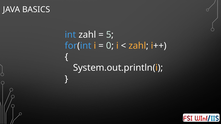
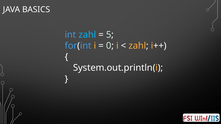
zahl at (87, 35) colour: white -> light blue
